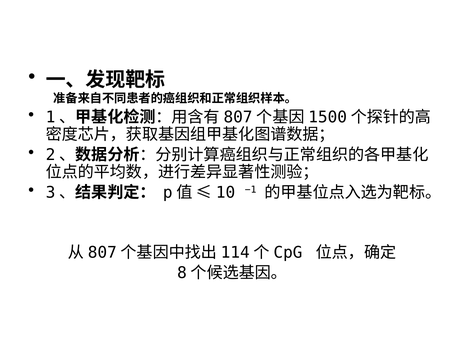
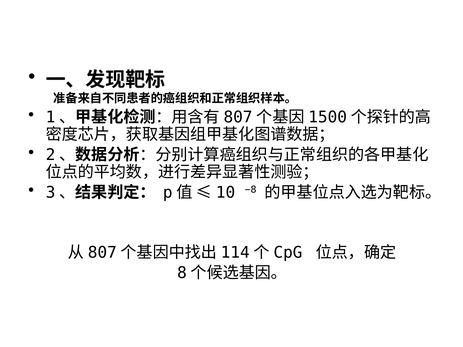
−1: −1 -> −8
